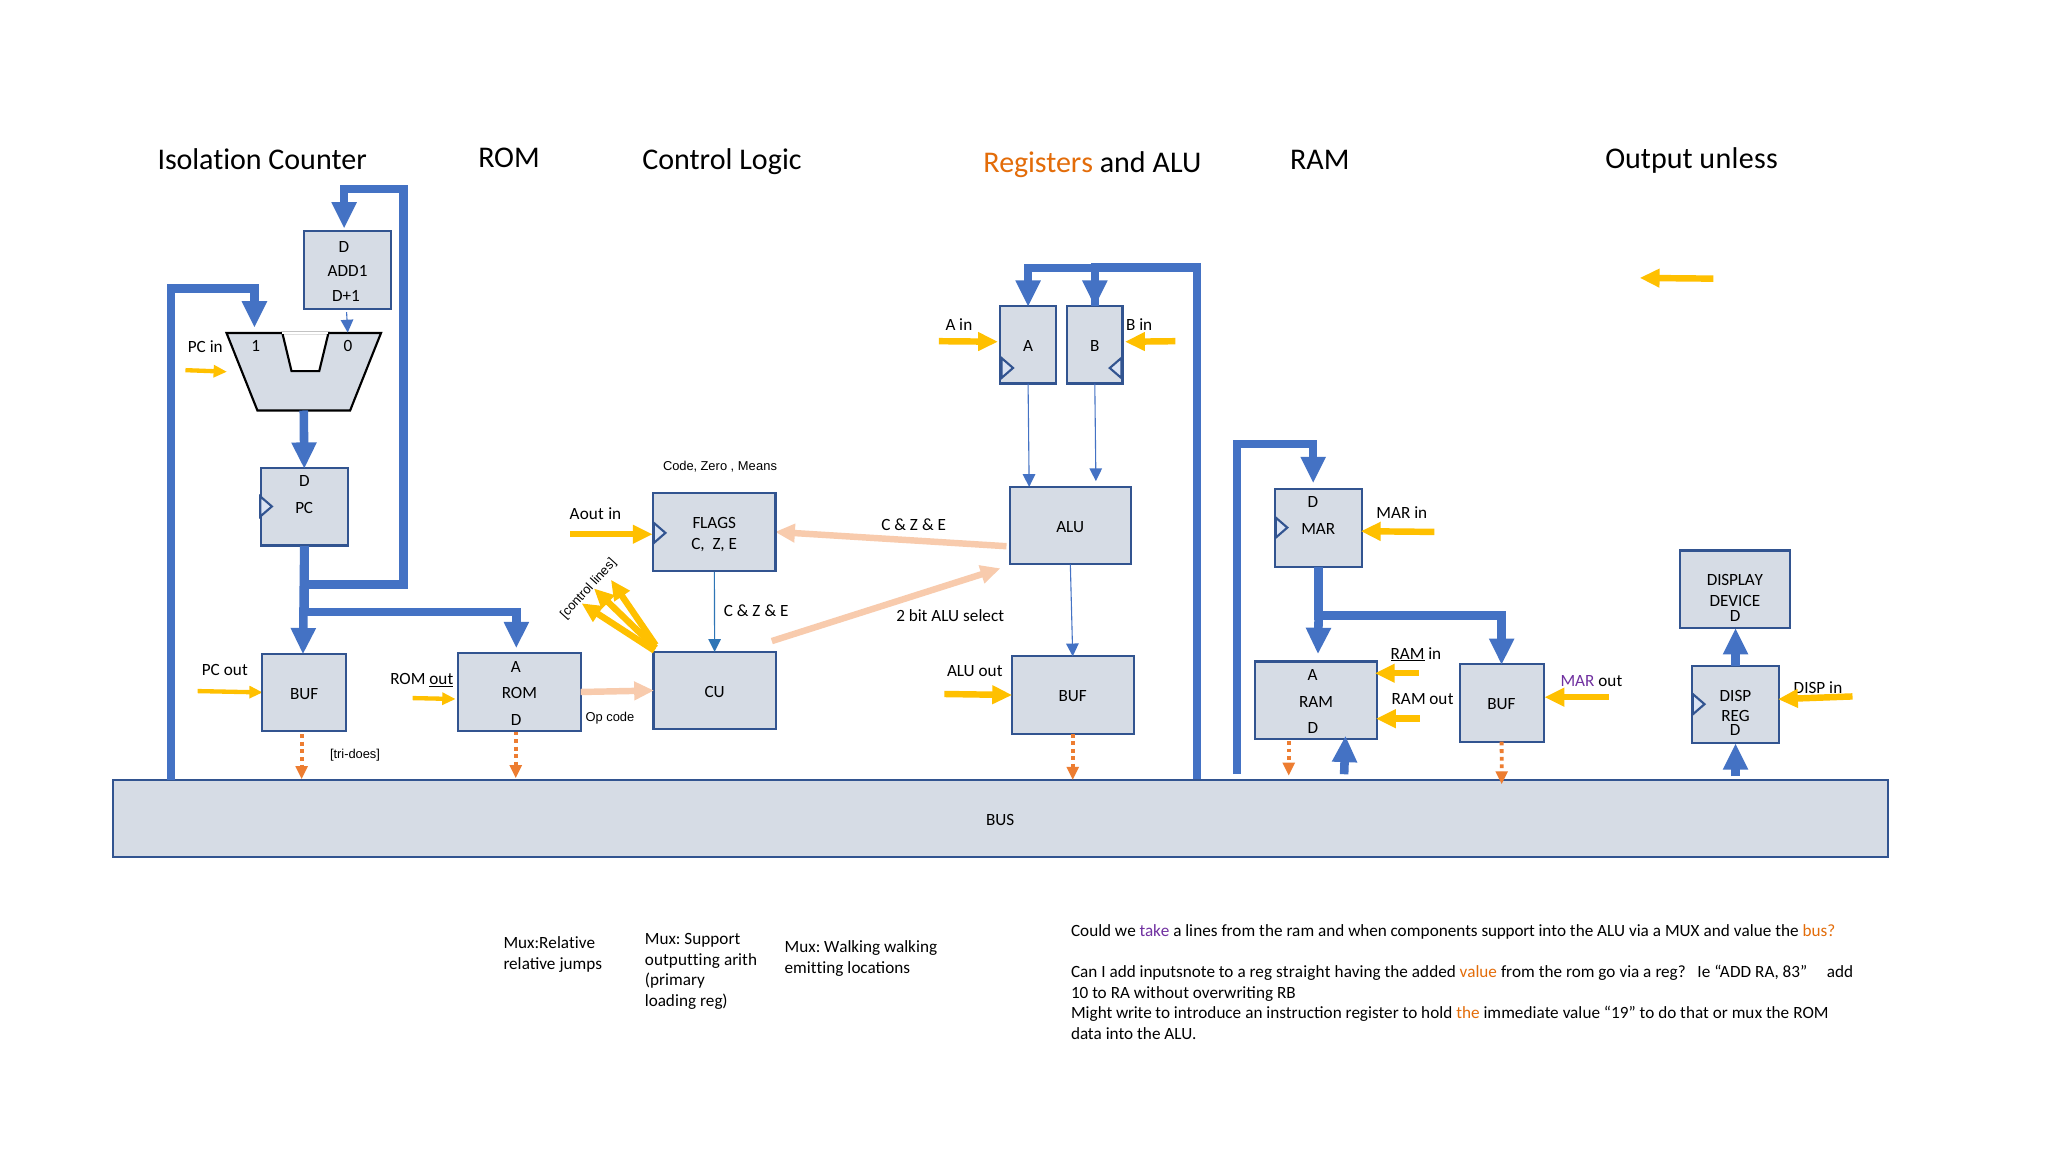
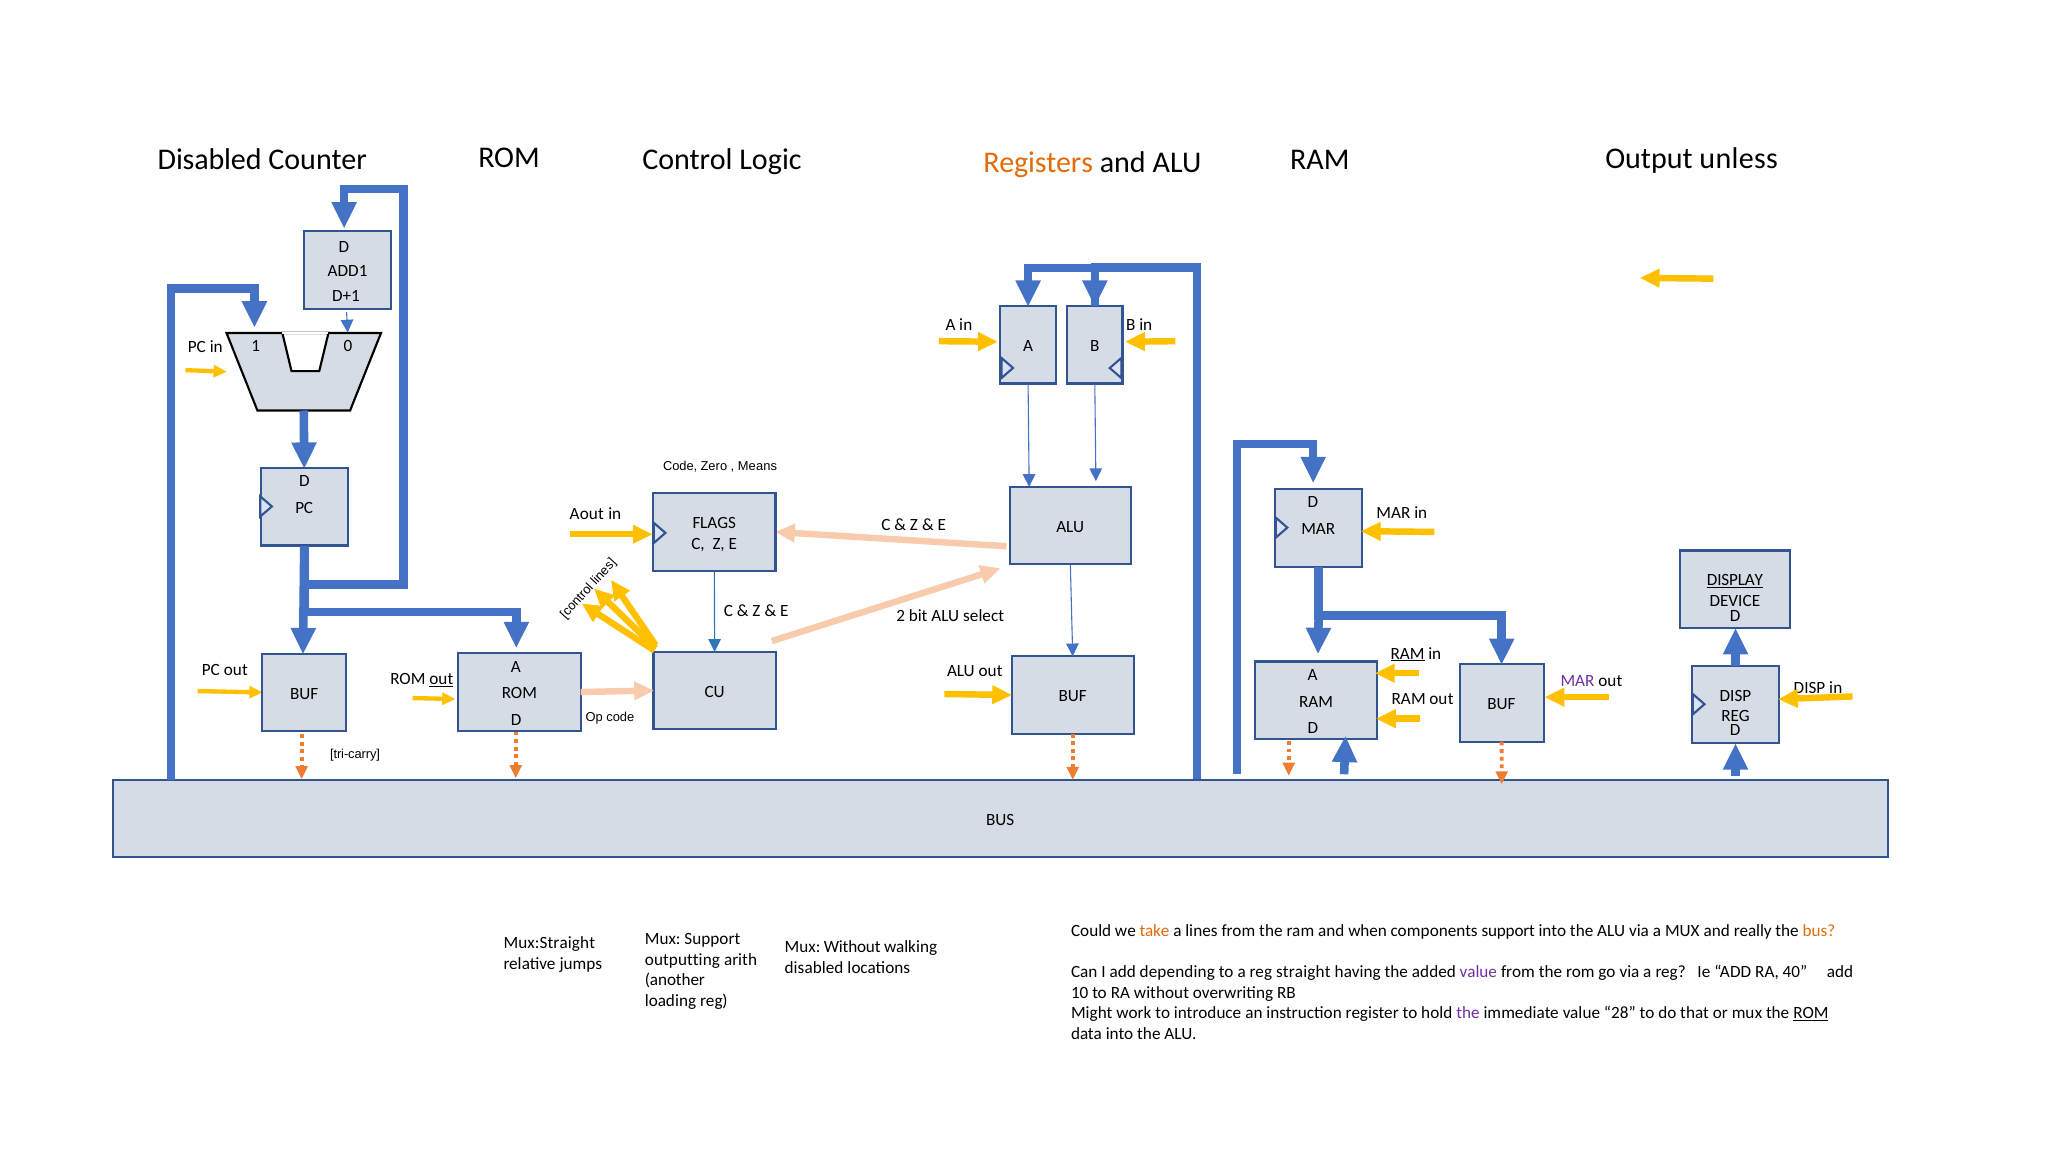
Isolation at (210, 159): Isolation -> Disabled
DISPLAY underline: none -> present
tri-does: tri-does -> tri-carry
take colour: purple -> orange
and value: value -> really
Mux:Relative: Mux:Relative -> Mux:Straight
Mux Walking: Walking -> Without
emitting at (814, 967): emitting -> disabled
inputsnote: inputsnote -> depending
value at (1478, 972) colour: orange -> purple
83: 83 -> 40
primary: primary -> another
write: write -> work
the at (1468, 1013) colour: orange -> purple
19: 19 -> 28
ROM at (1811, 1013) underline: none -> present
